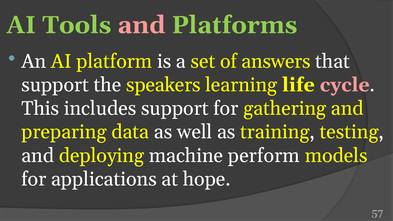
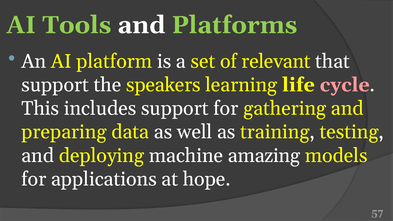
and at (141, 25) colour: pink -> white
answers: answers -> relevant
perform: perform -> amazing
